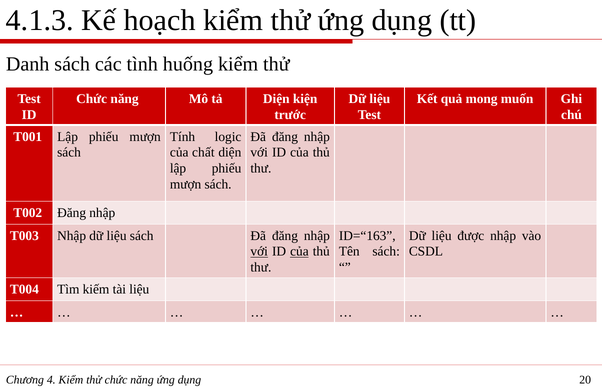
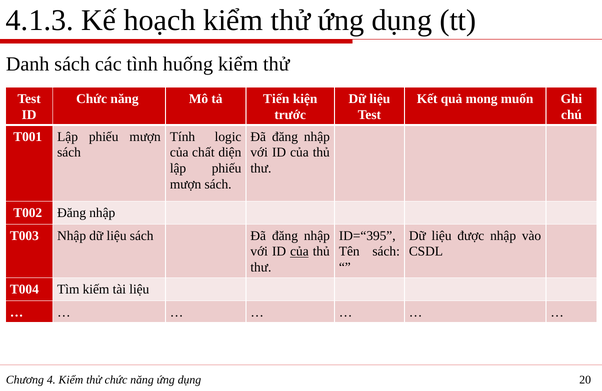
tả Diện: Diện -> Tiến
ID=“163: ID=“163 -> ID=“395
với at (259, 252) underline: present -> none
